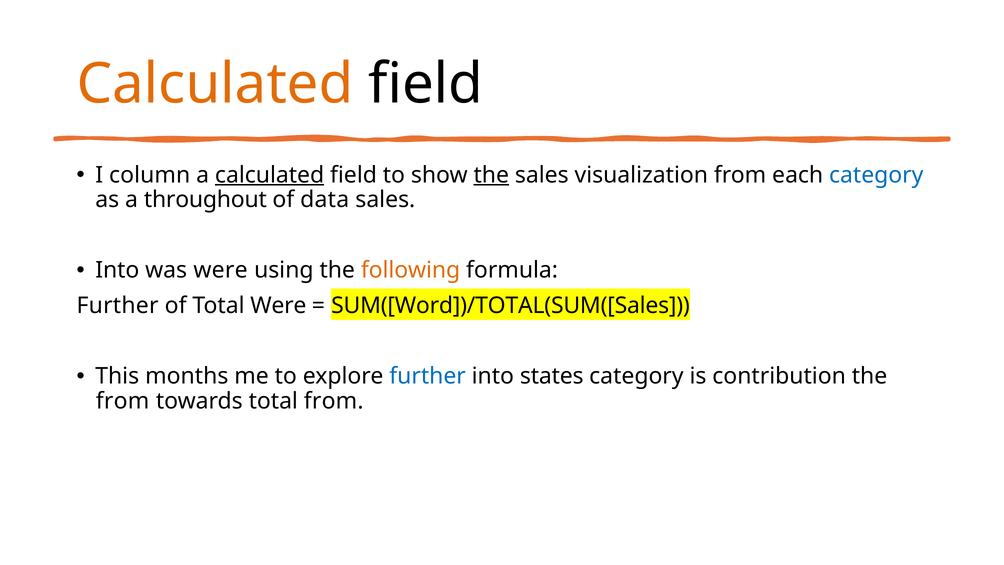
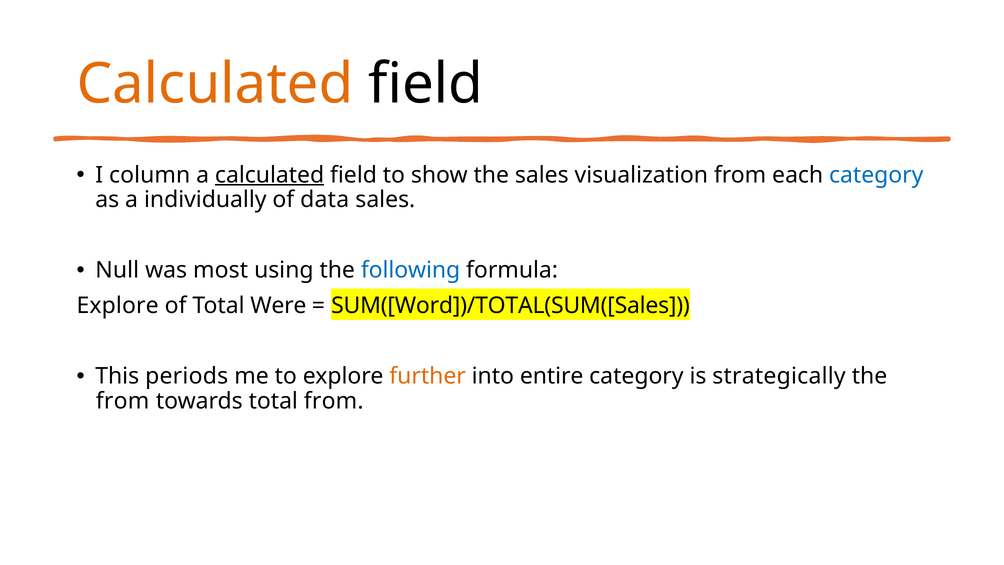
the at (491, 175) underline: present -> none
throughout: throughout -> individually
Into at (117, 270): Into -> Null
was were: were -> most
following colour: orange -> blue
Further at (118, 306): Further -> Explore
months: months -> periods
further at (428, 376) colour: blue -> orange
states: states -> entire
contribution: contribution -> strategically
